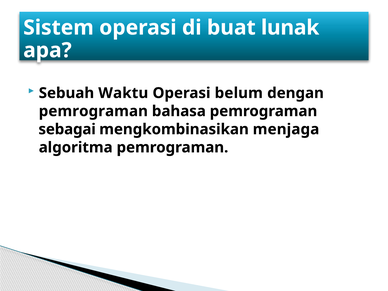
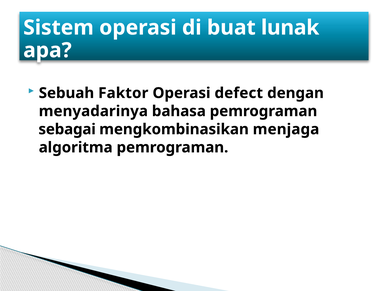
Waktu: Waktu -> Faktor
belum: belum -> defect
pemrograman at (93, 111): pemrograman -> menyadarinya
